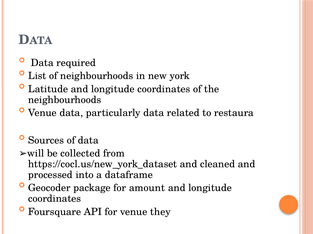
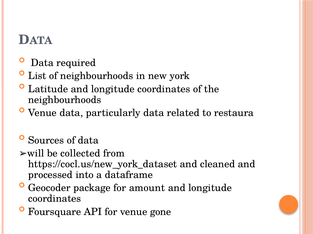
they: they -> gone
